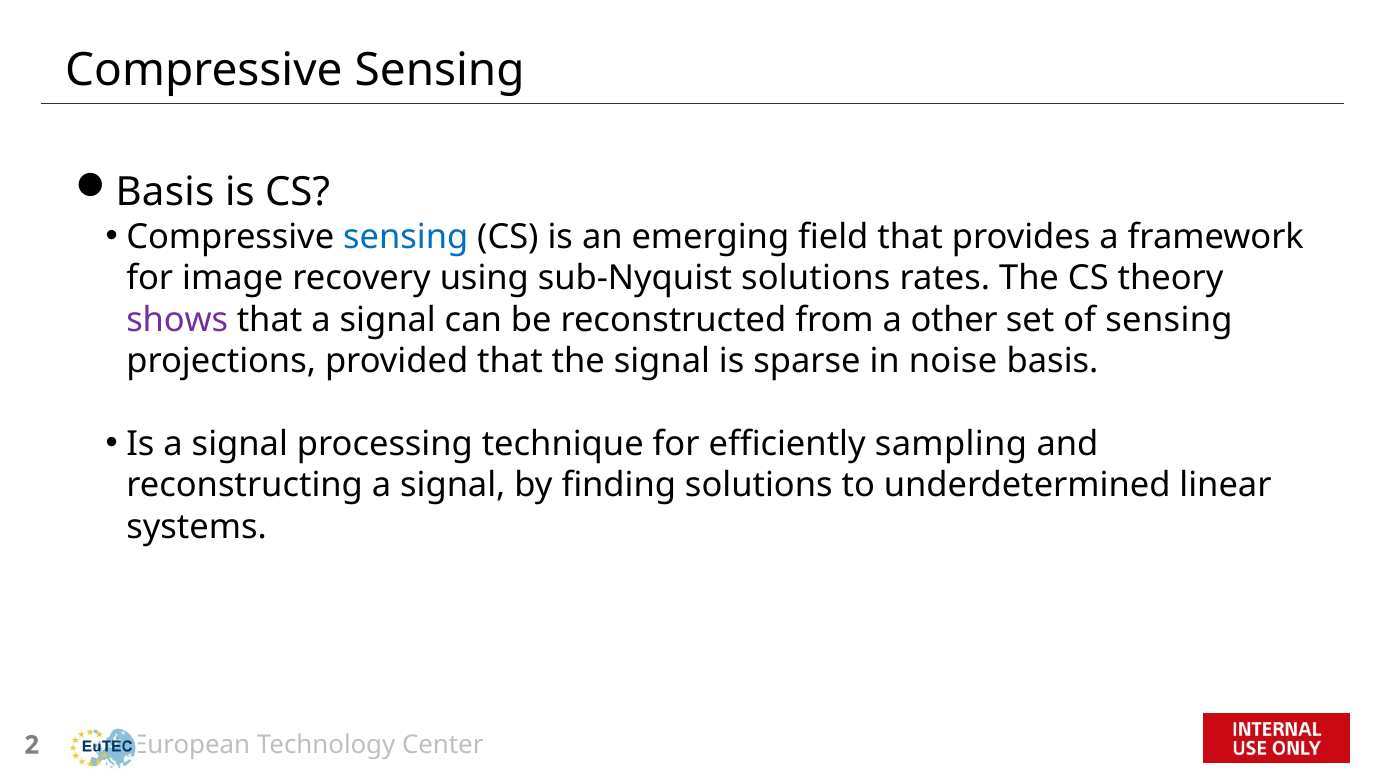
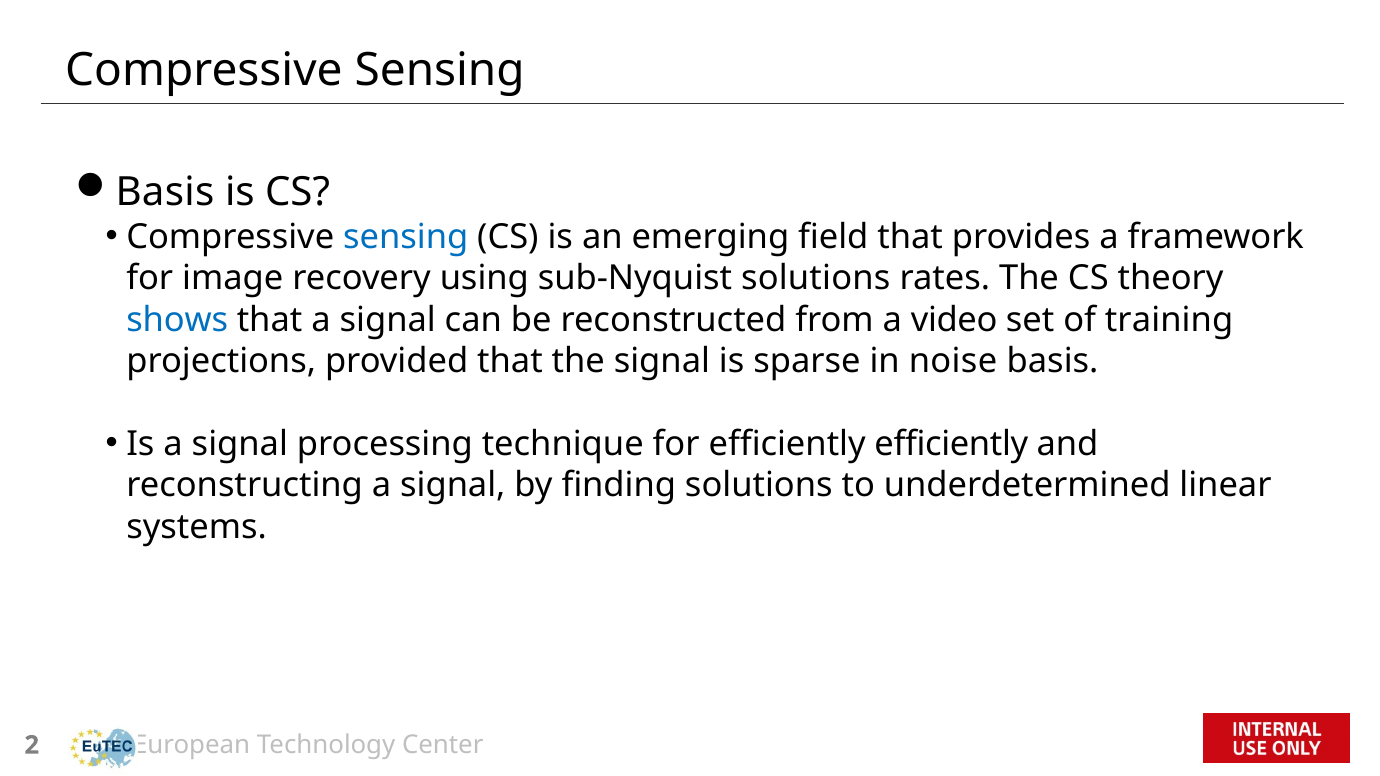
shows colour: purple -> blue
other: other -> video
of sensing: sensing -> training
efficiently sampling: sampling -> efficiently
